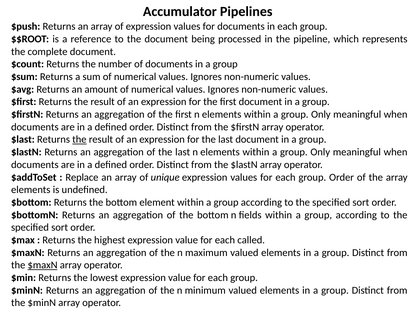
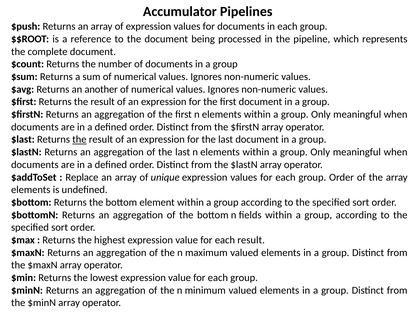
amount: amount -> another
each called: called -> result
$maxN at (43, 265) underline: present -> none
